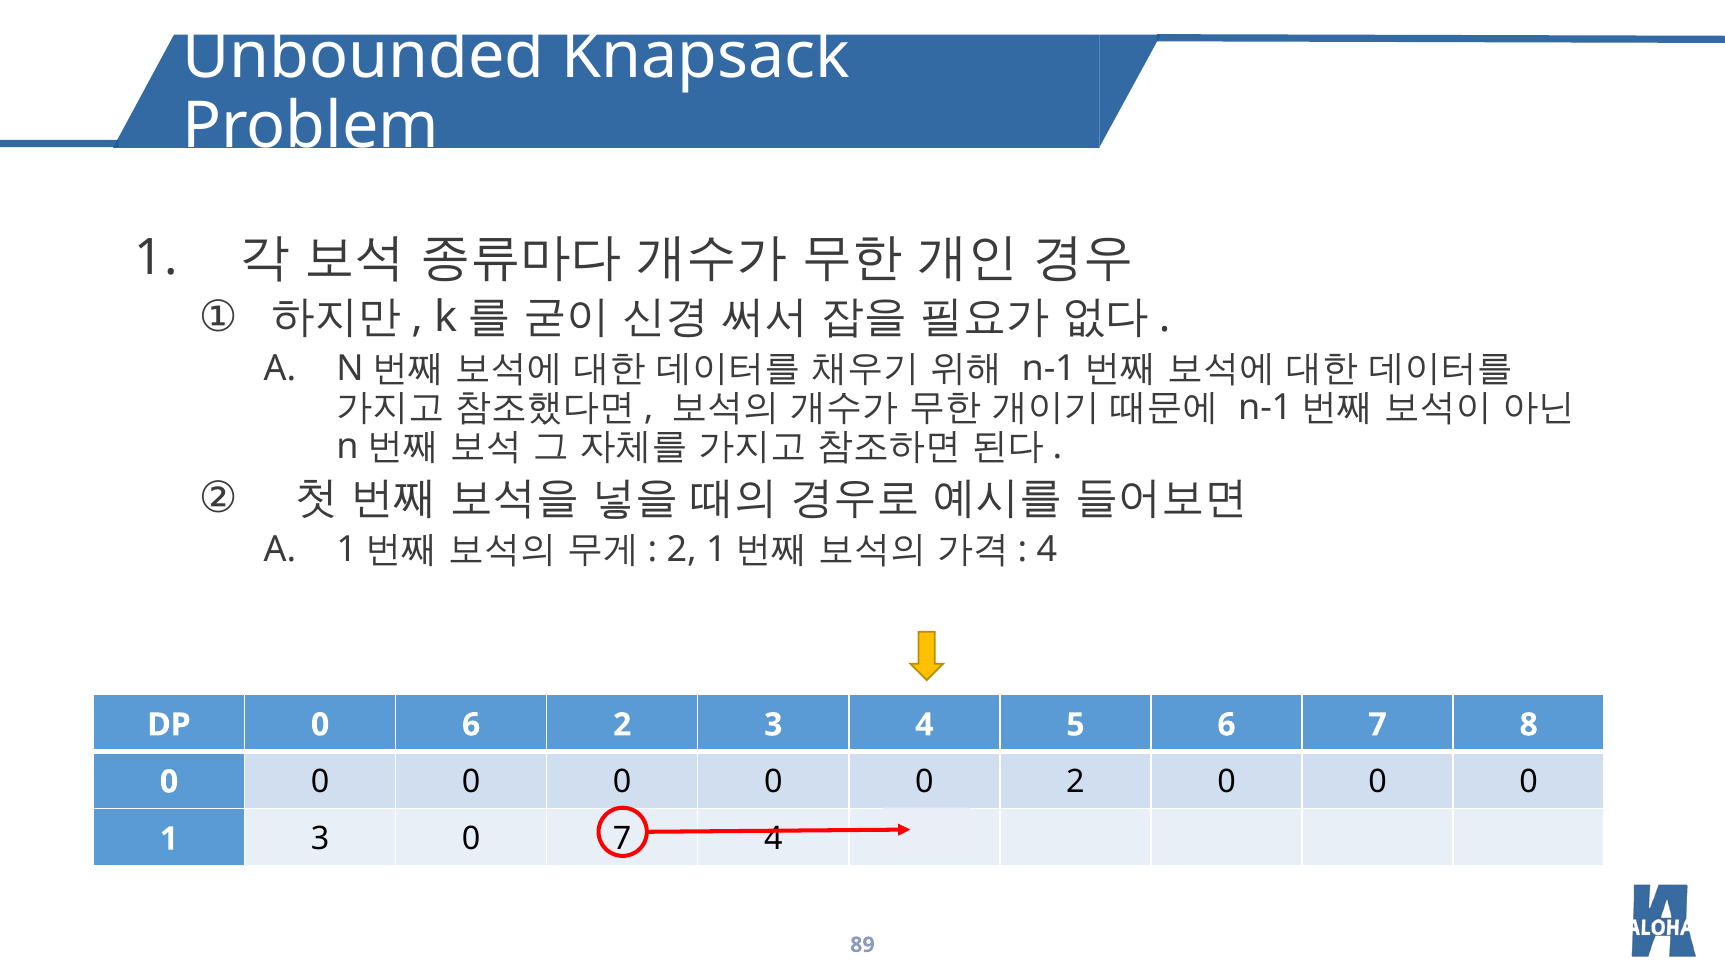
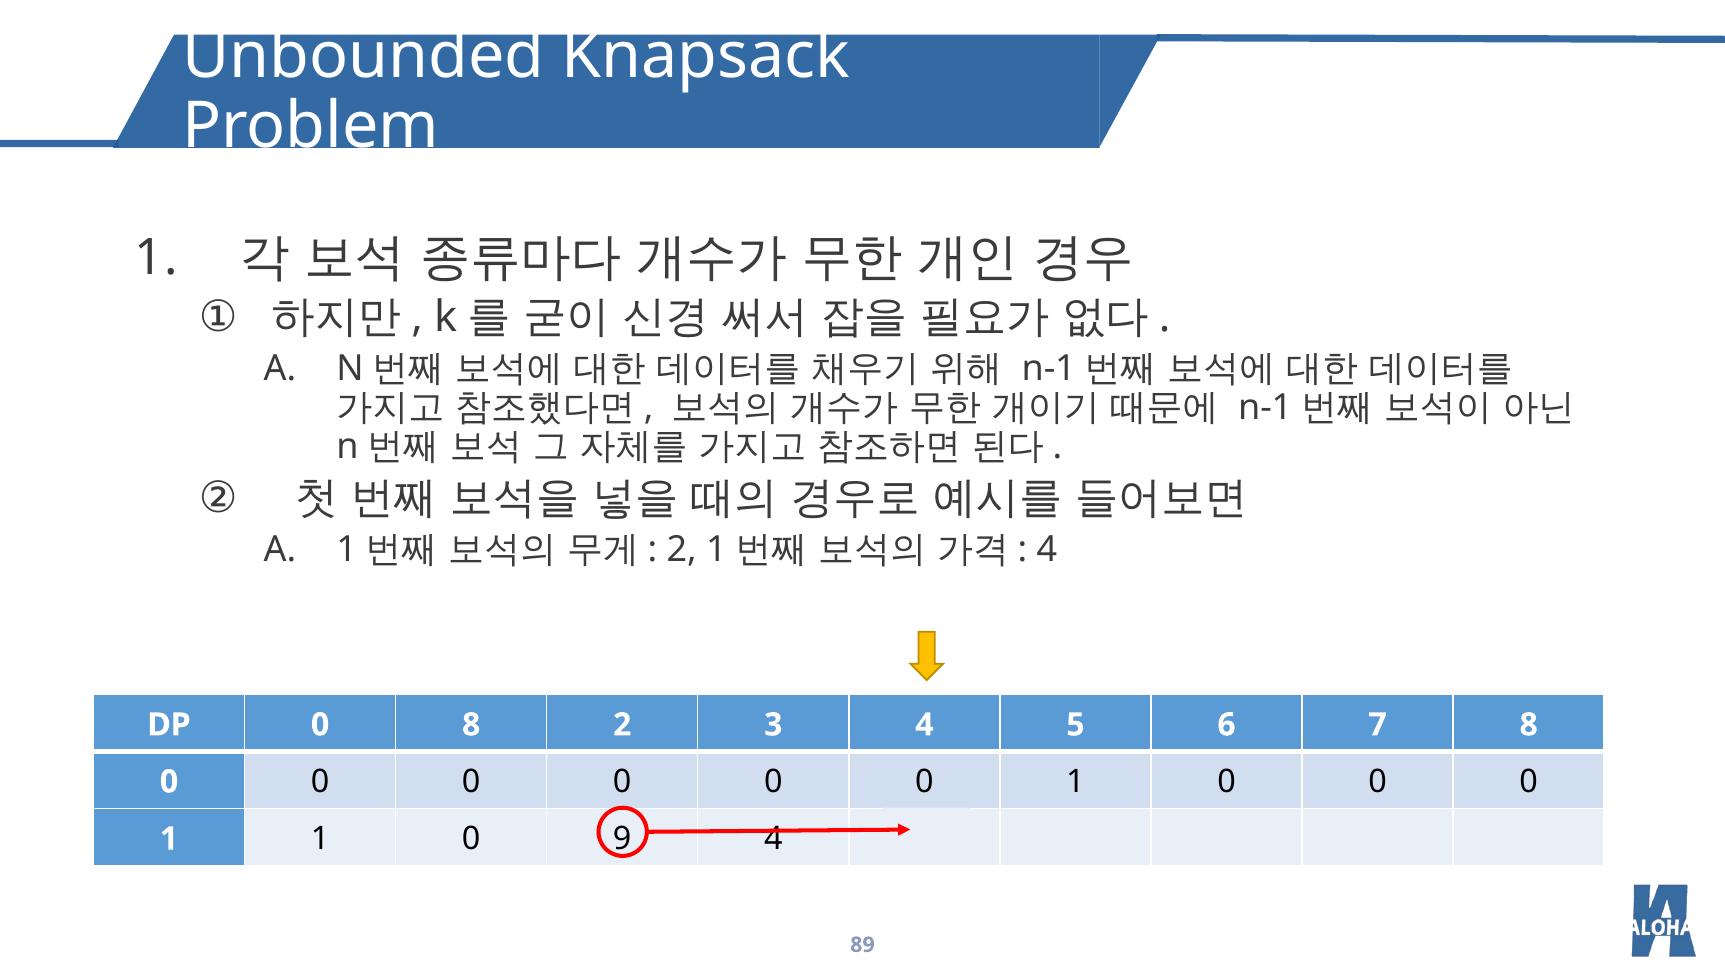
0 6: 6 -> 8
2 at (1075, 781): 2 -> 1
1 3: 3 -> 1
0 7: 7 -> 9
